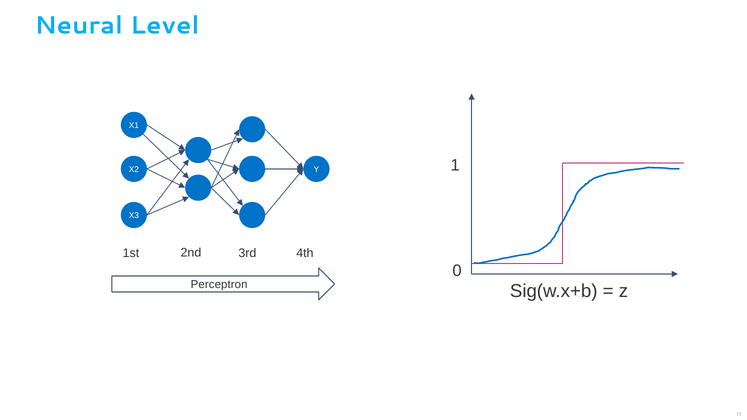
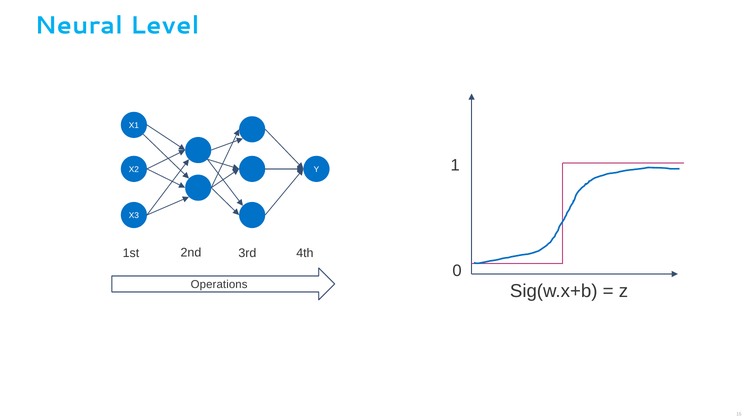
Perceptron: Perceptron -> Operations
